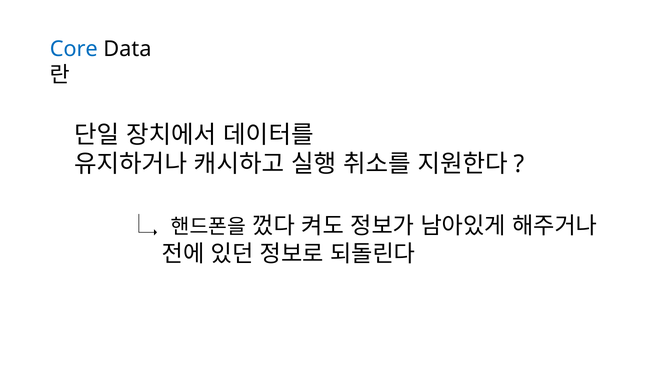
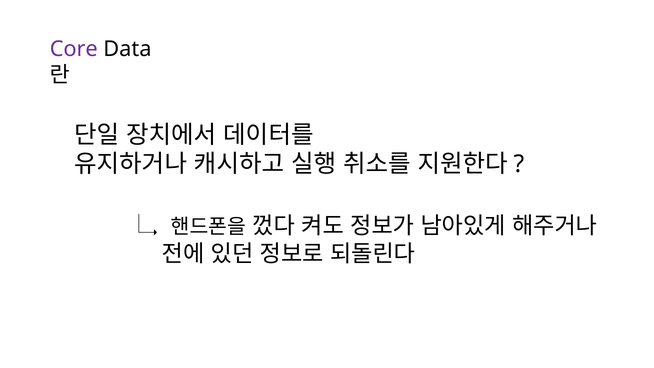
Core colour: blue -> purple
